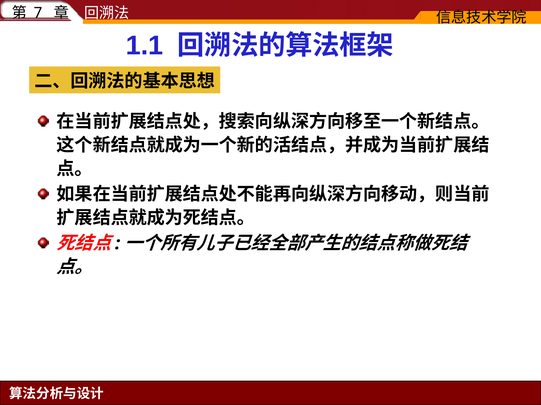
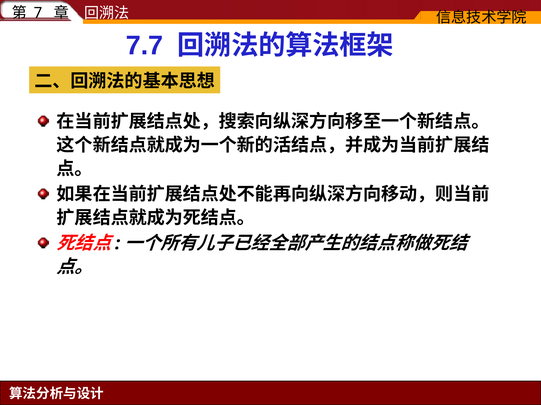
1.1: 1.1 -> 7.7
